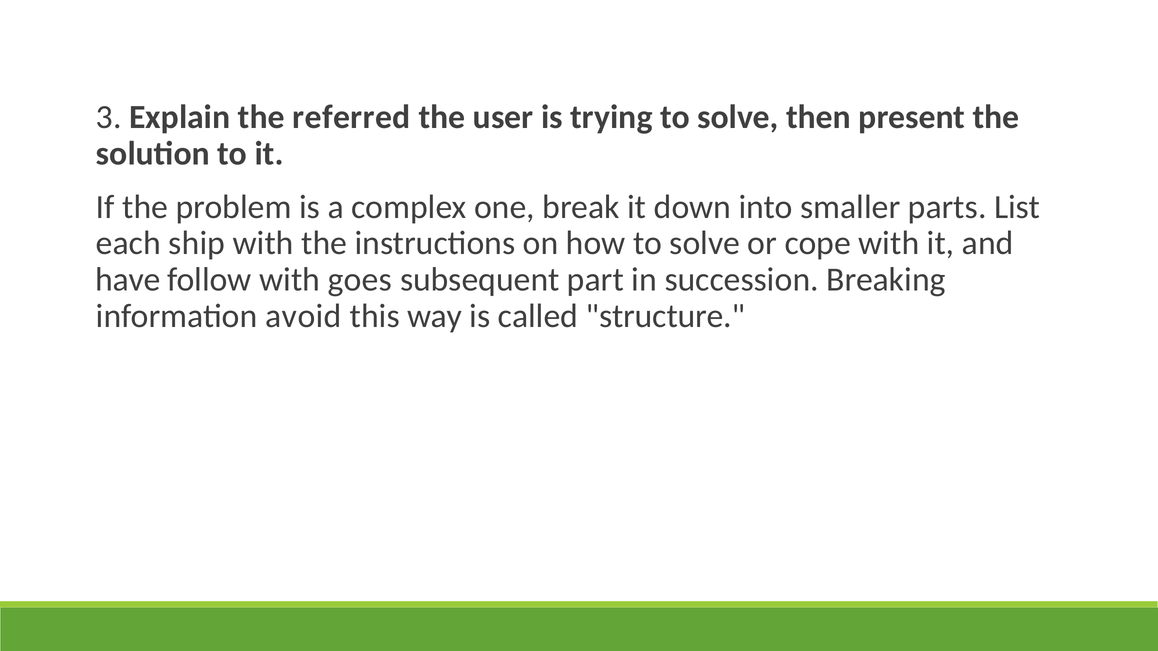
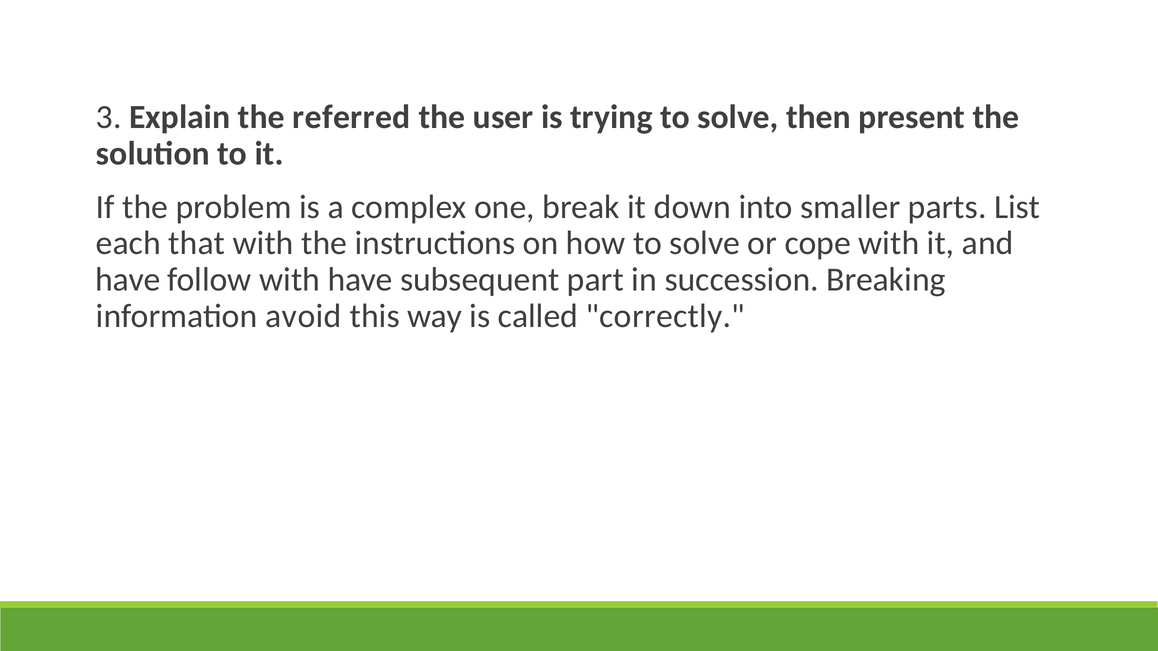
ship: ship -> that
with goes: goes -> have
structure: structure -> correctly
